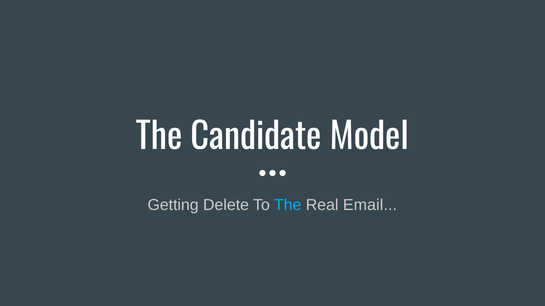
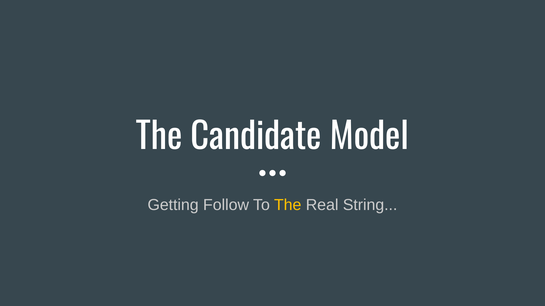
Delete: Delete -> Follow
The at (288, 205) colour: light blue -> yellow
Email: Email -> String
